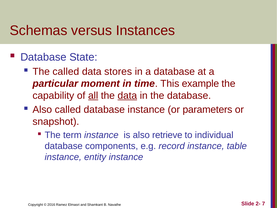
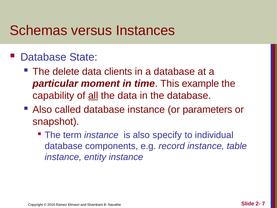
The called: called -> delete
stores: stores -> clients
data at (127, 95) underline: present -> none
retrieve: retrieve -> specify
